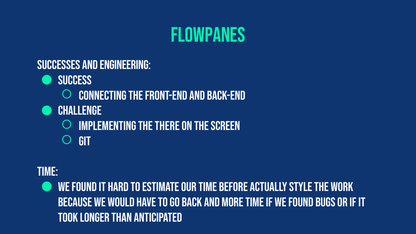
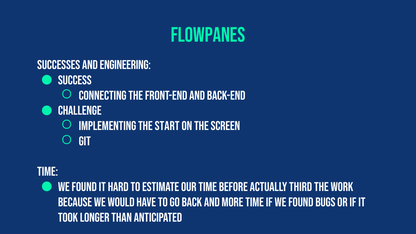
there: there -> start
style: style -> third
